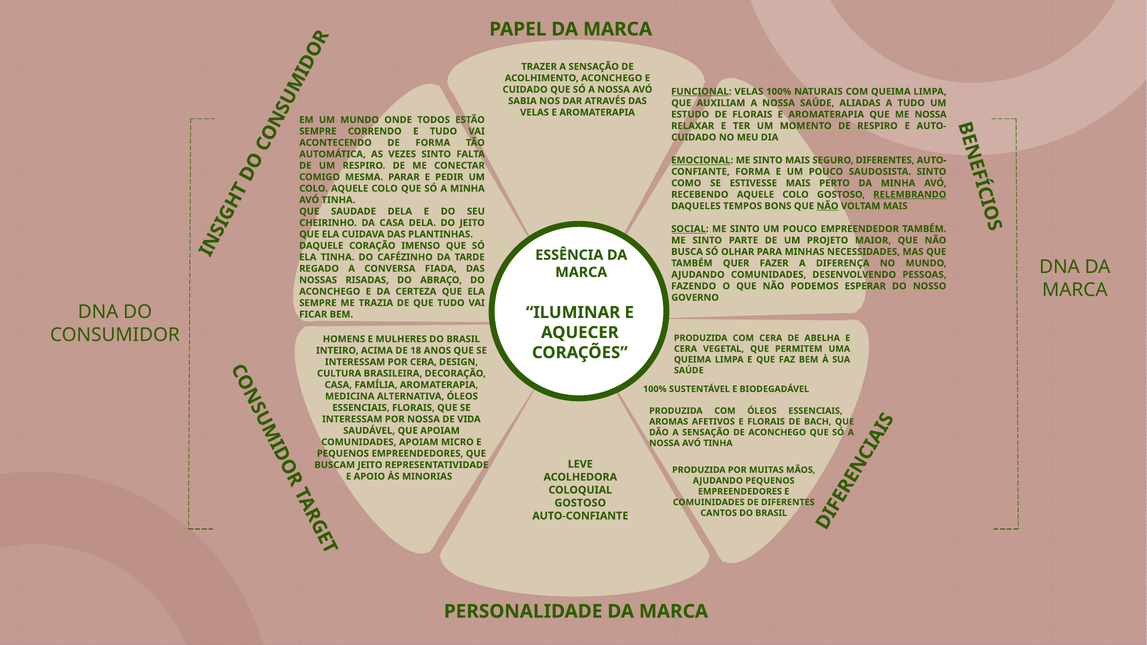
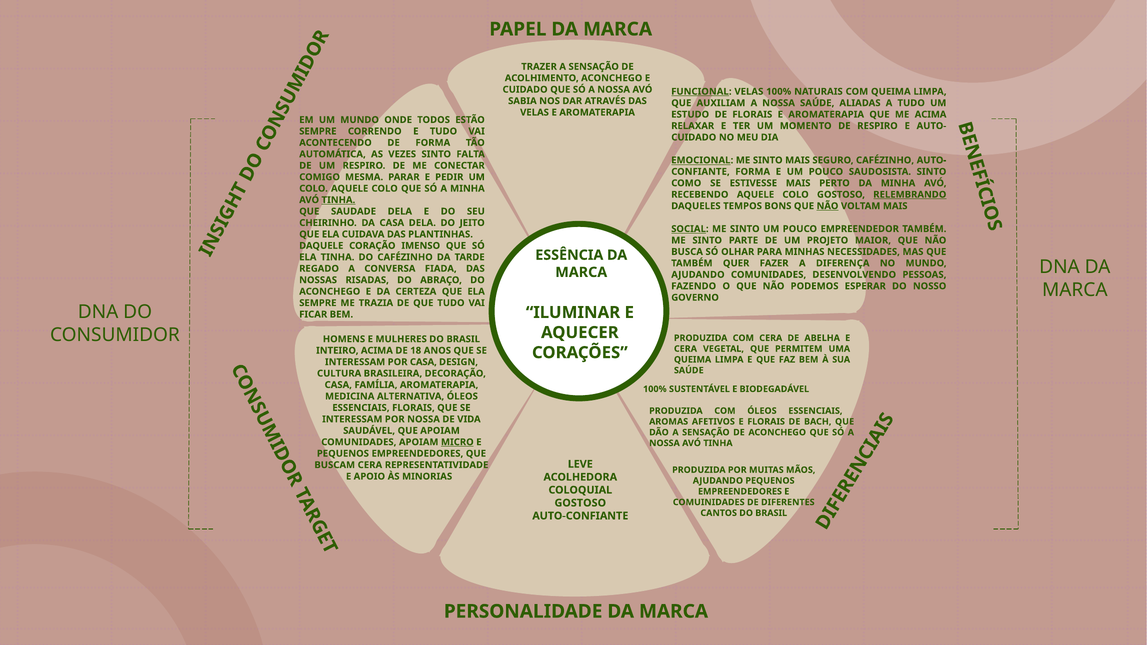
ME NOSSA: NOSSA -> ACIMA
SEGURO DIFERENTES: DIFERENTES -> CAFÉZINHO
TINHA at (338, 200) underline: none -> present
POR CERA: CERA -> CASA
MICRO underline: none -> present
BUSCAM JEITO: JEITO -> CERA
